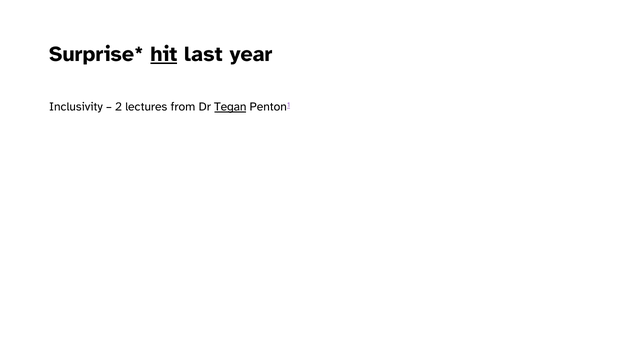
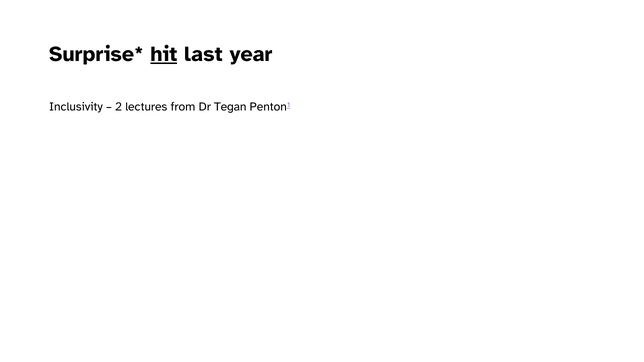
Tegan underline: present -> none
